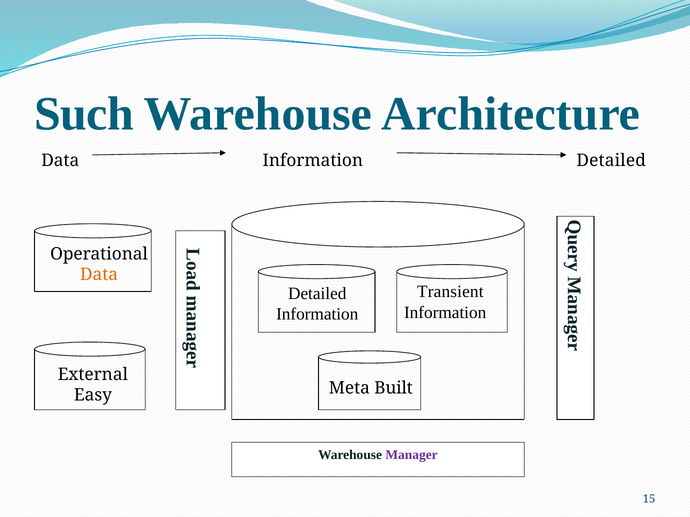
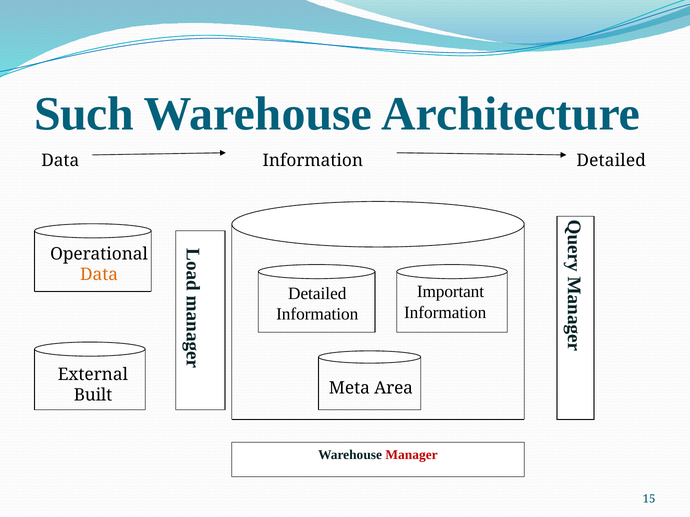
Transient: Transient -> Important
Easy: Easy -> Built
Built: Built -> Area
Manager colour: purple -> red
